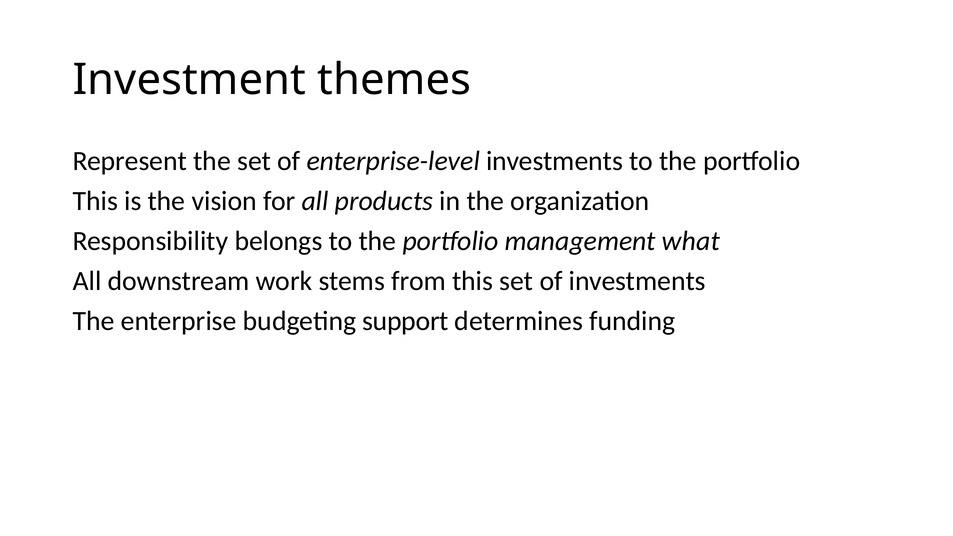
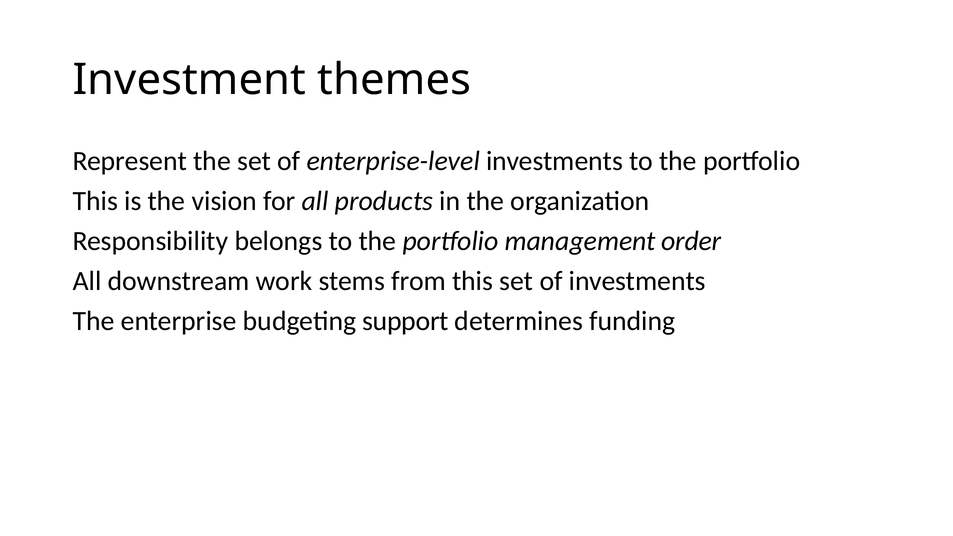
what: what -> order
